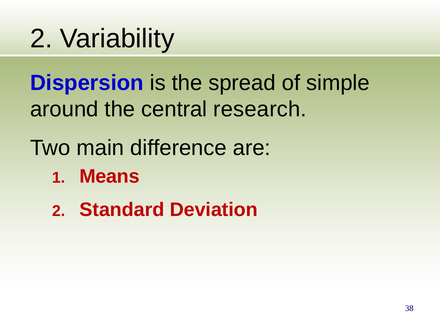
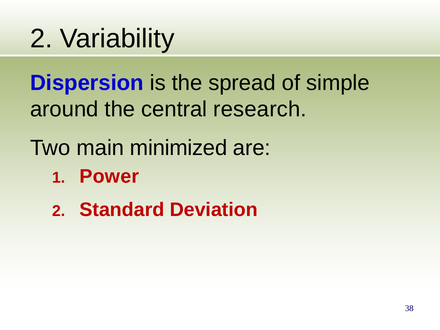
difference: difference -> minimized
Means: Means -> Power
